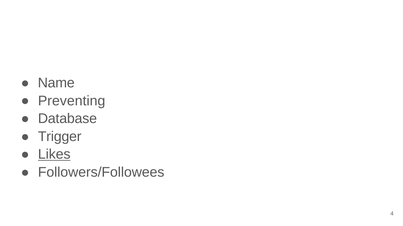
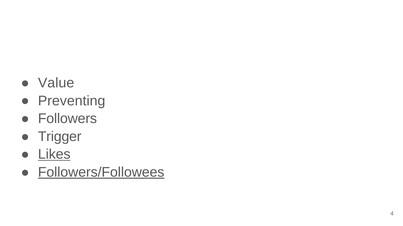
Name: Name -> Value
Database: Database -> Followers
Followers/Followees underline: none -> present
